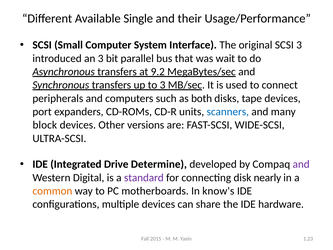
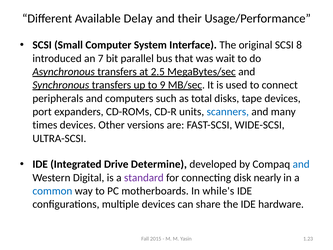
Single: Single -> Delay
SCSI 3: 3 -> 8
an 3: 3 -> 7
9.2: 9.2 -> 2.5
to 3: 3 -> 9
both: both -> total
block: block -> times
and at (301, 164) colour: purple -> blue
common colour: orange -> blue
know's: know's -> while's
